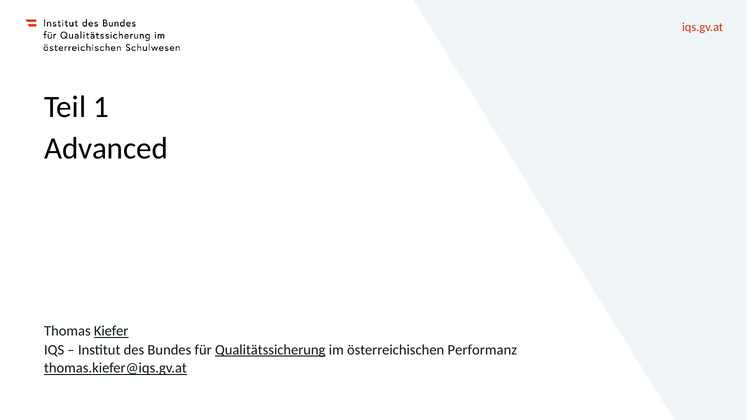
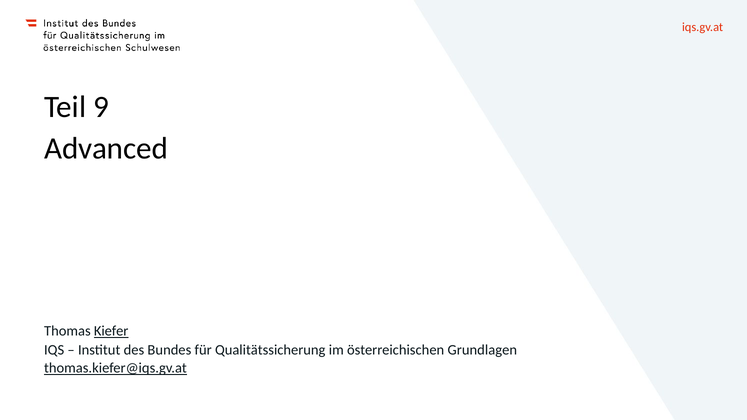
1: 1 -> 9
Qualitätssicherung underline: present -> none
Performanz: Performanz -> Grundlagen
